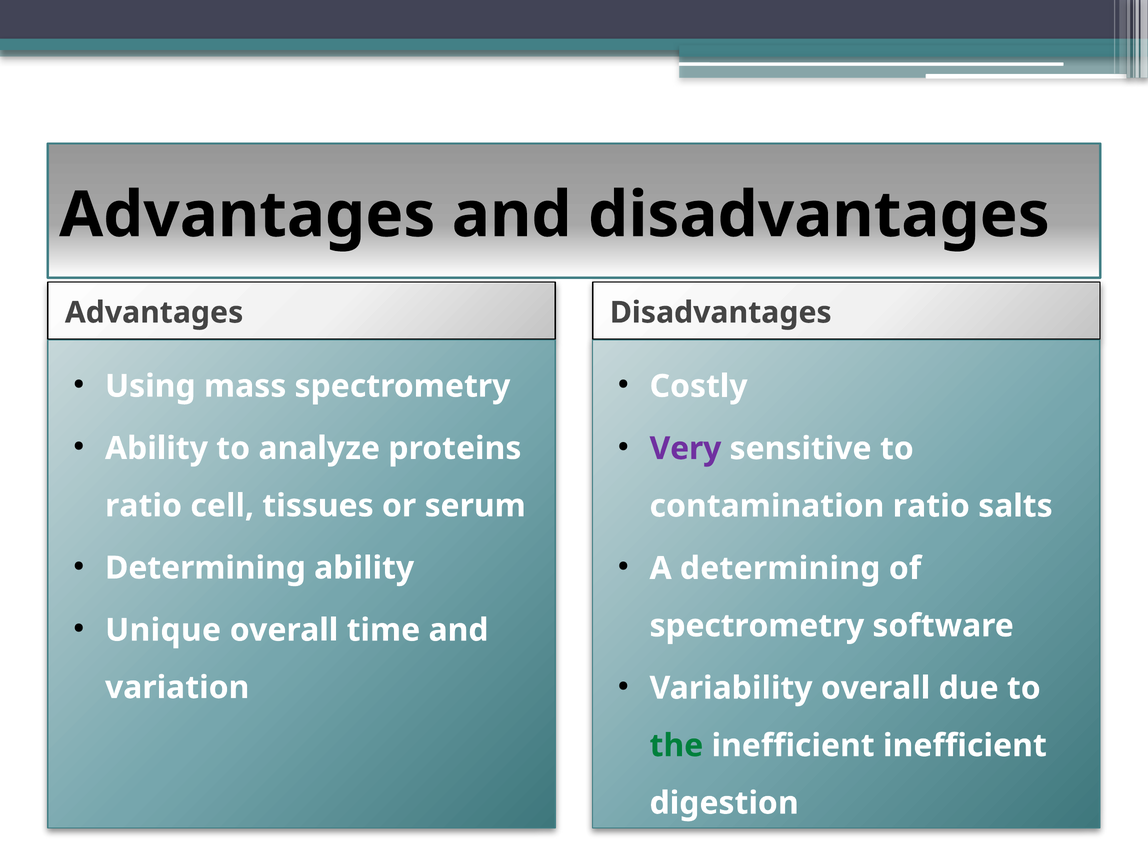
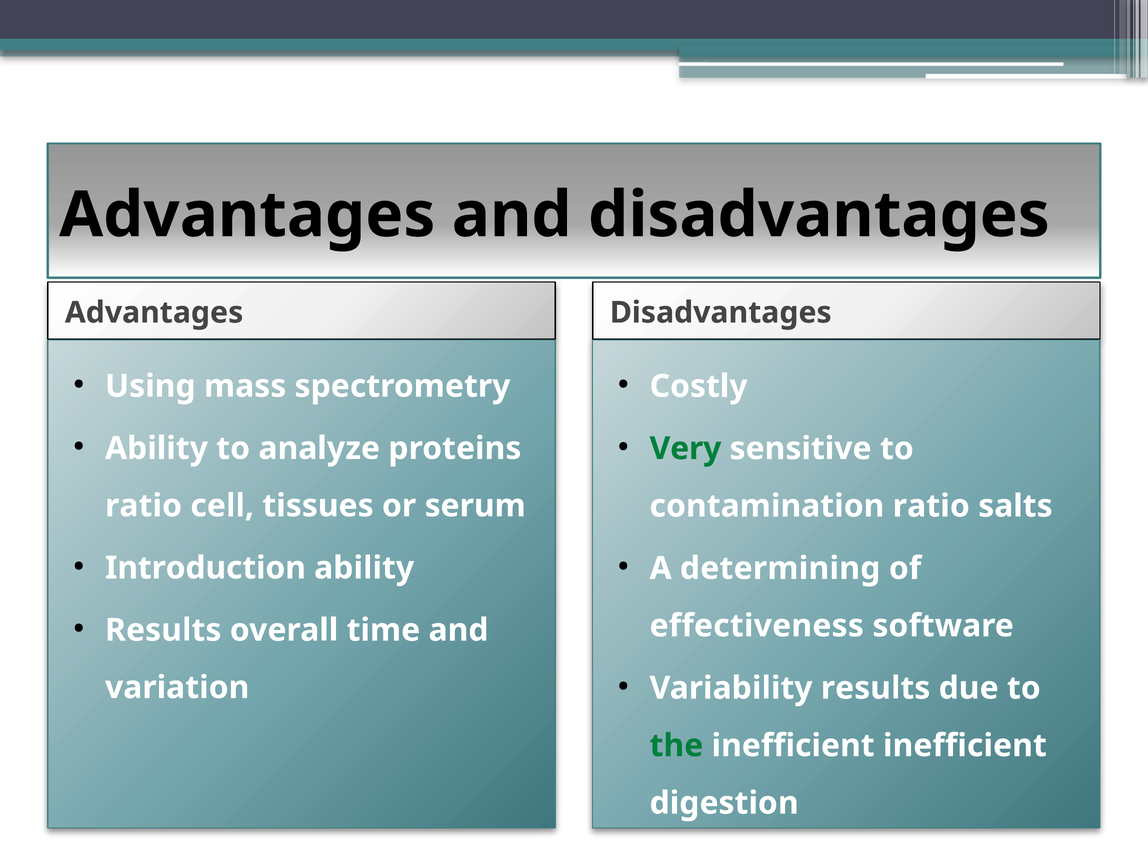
Very colour: purple -> green
Determining at (205, 568): Determining -> Introduction
Unique at (163, 630): Unique -> Results
spectrometry at (757, 626): spectrometry -> effectiveness
Variability overall: overall -> results
